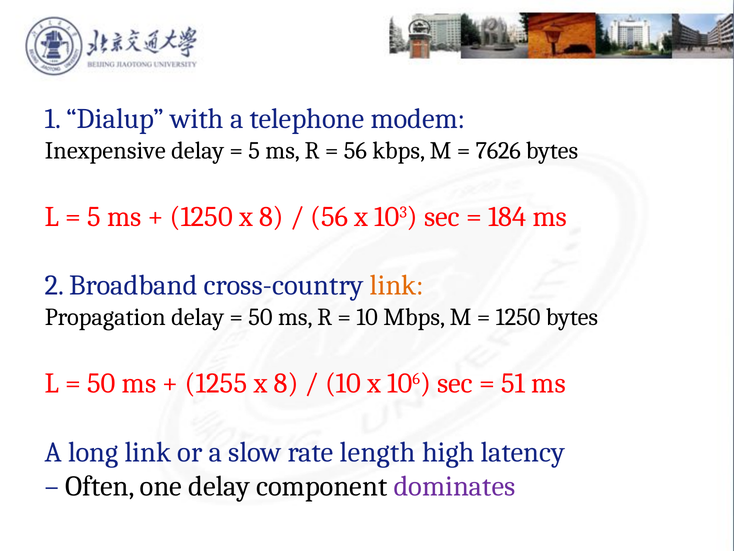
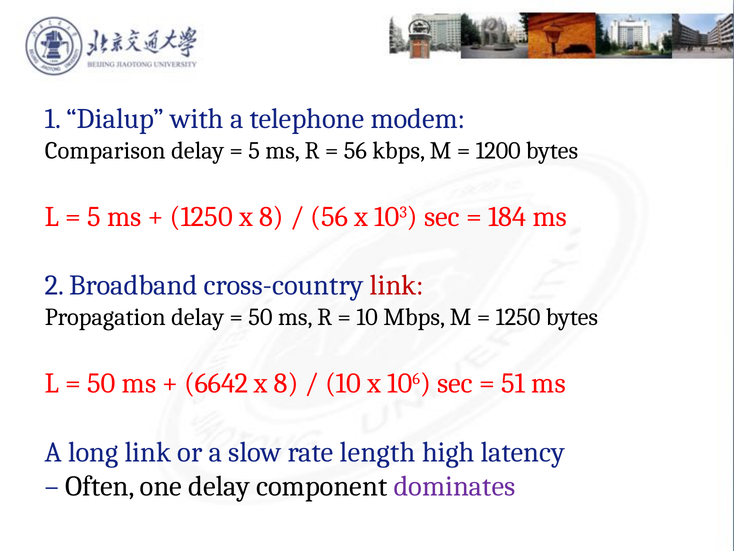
Inexpensive: Inexpensive -> Comparison
7626: 7626 -> 1200
link at (397, 285) colour: orange -> red
1255: 1255 -> 6642
